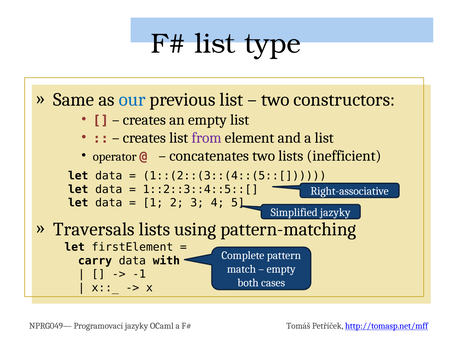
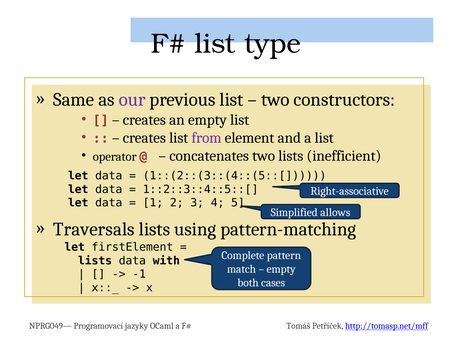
our colour: blue -> purple
Simplified jazyky: jazyky -> allows
carry at (95, 261): carry -> lists
